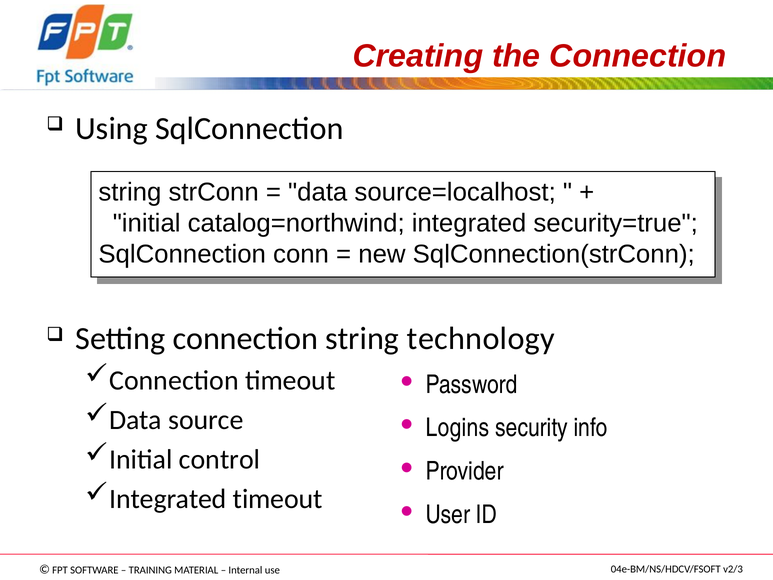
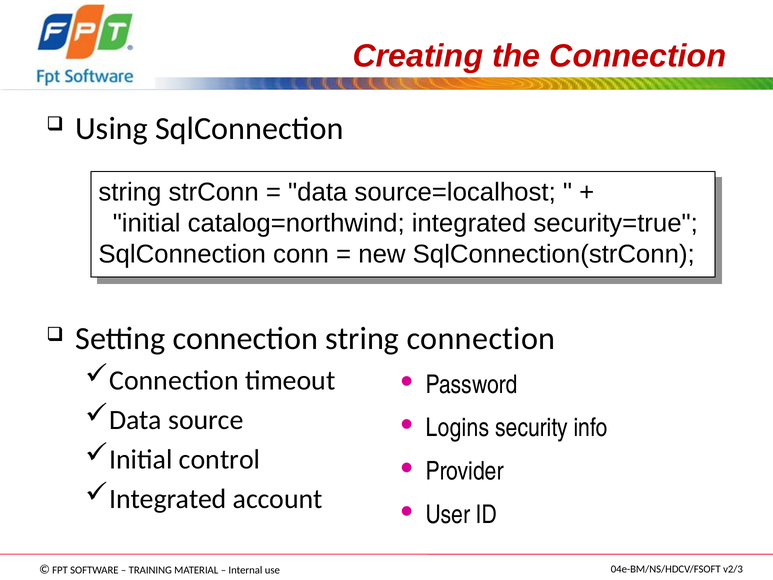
string technology: technology -> connection
Integrated timeout: timeout -> account
